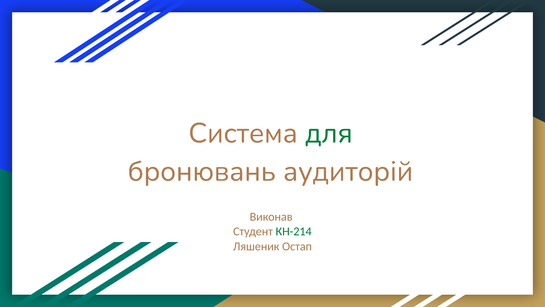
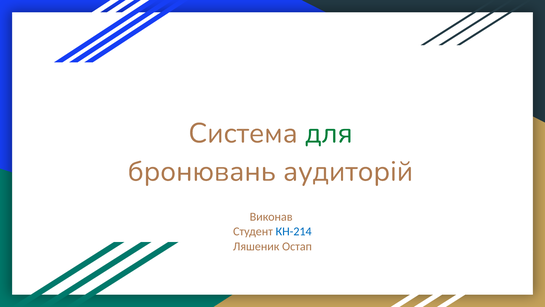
КН-214 colour: green -> blue
